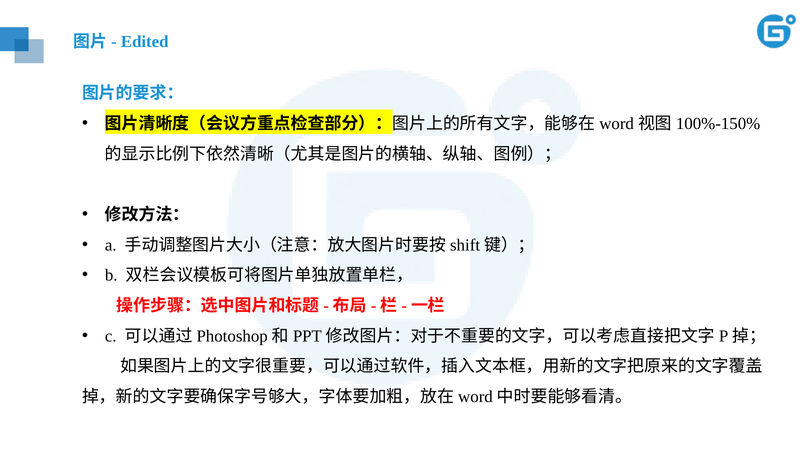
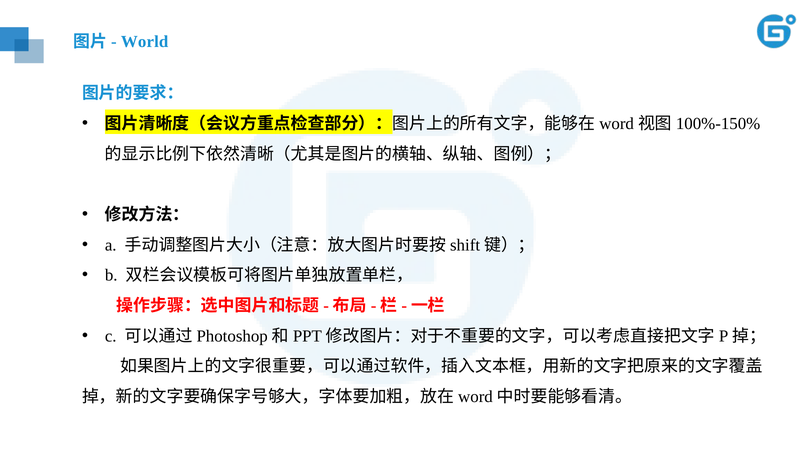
Edited: Edited -> World
